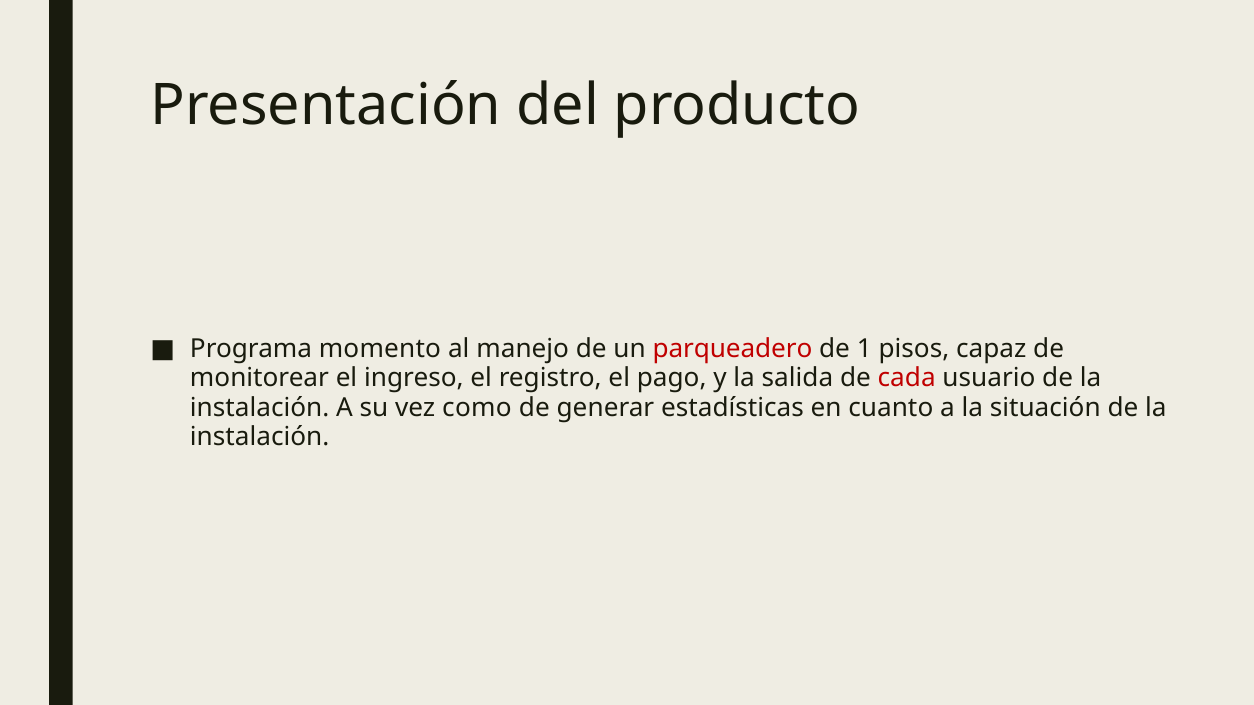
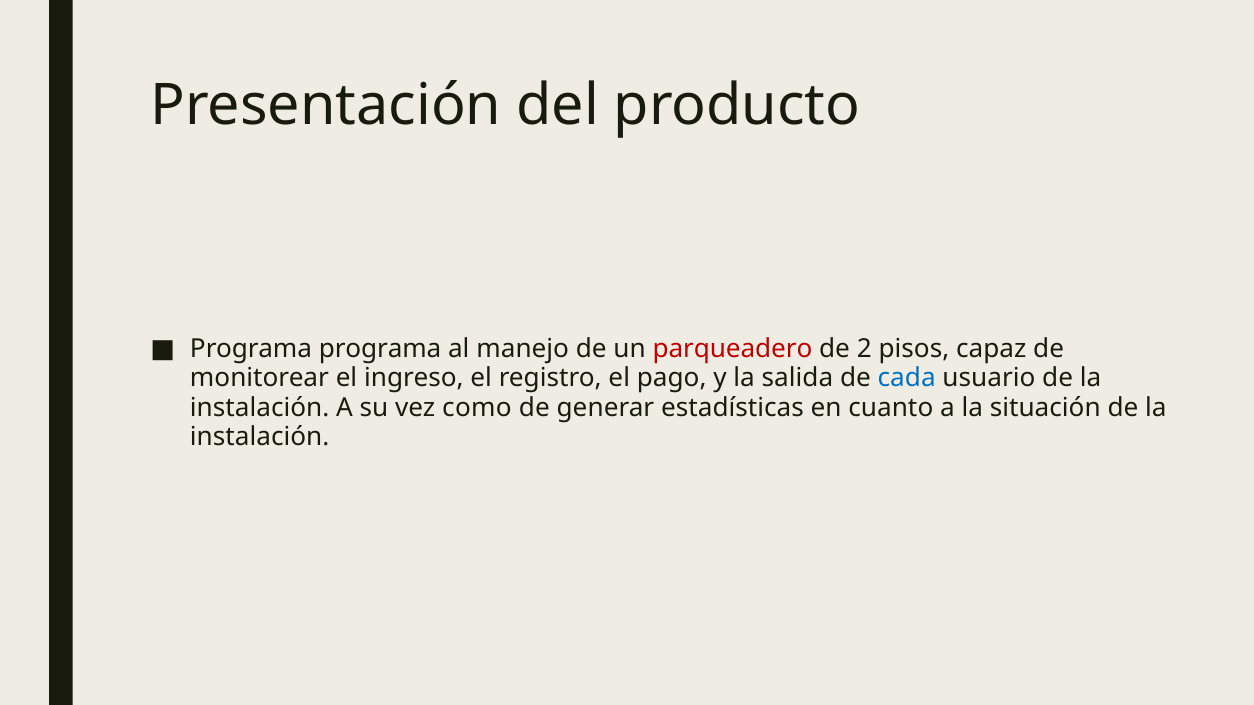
Programa momento: momento -> programa
1: 1 -> 2
cada colour: red -> blue
